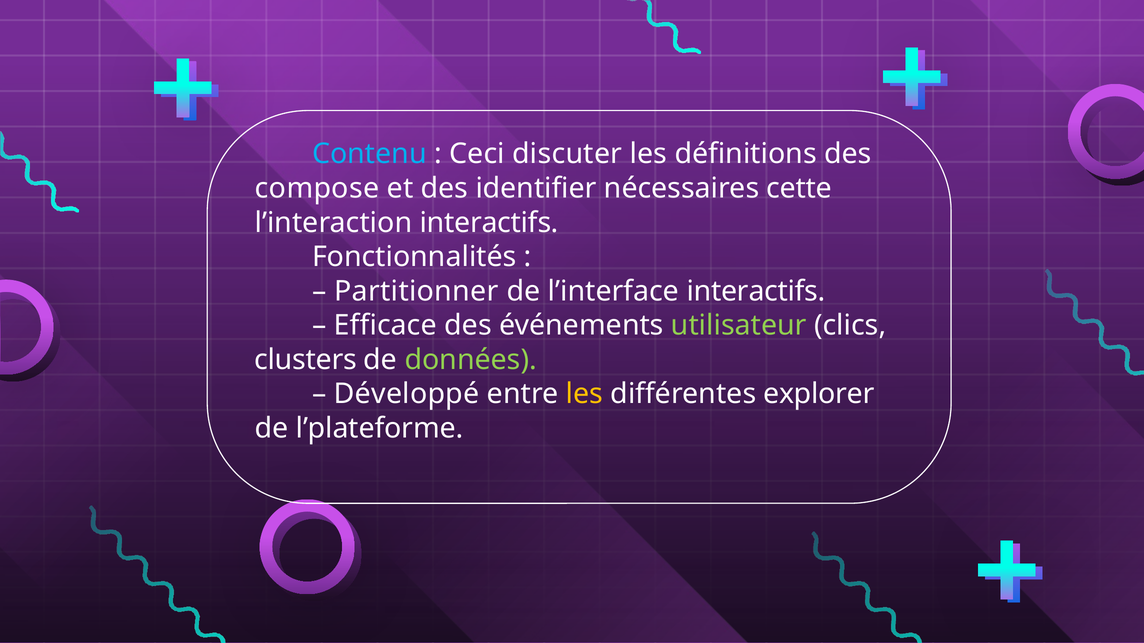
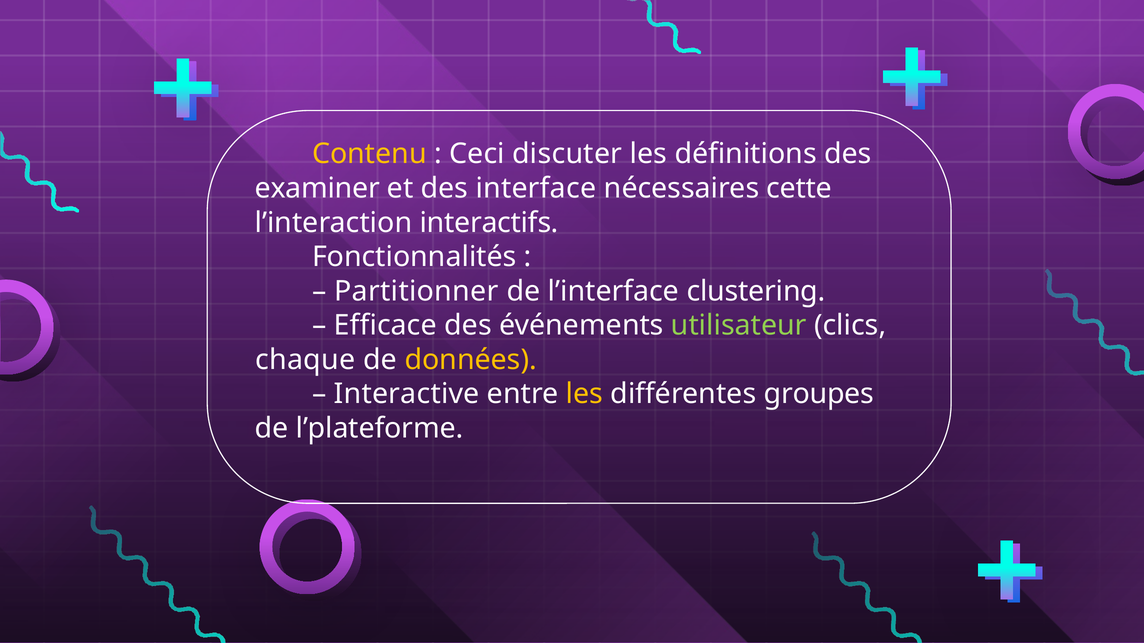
Contenu colour: light blue -> yellow
compose: compose -> examiner
identifier: identifier -> interface
l’interface interactifs: interactifs -> clustering
clusters: clusters -> chaque
données colour: light green -> yellow
Développé: Développé -> Interactive
explorer: explorer -> groupes
